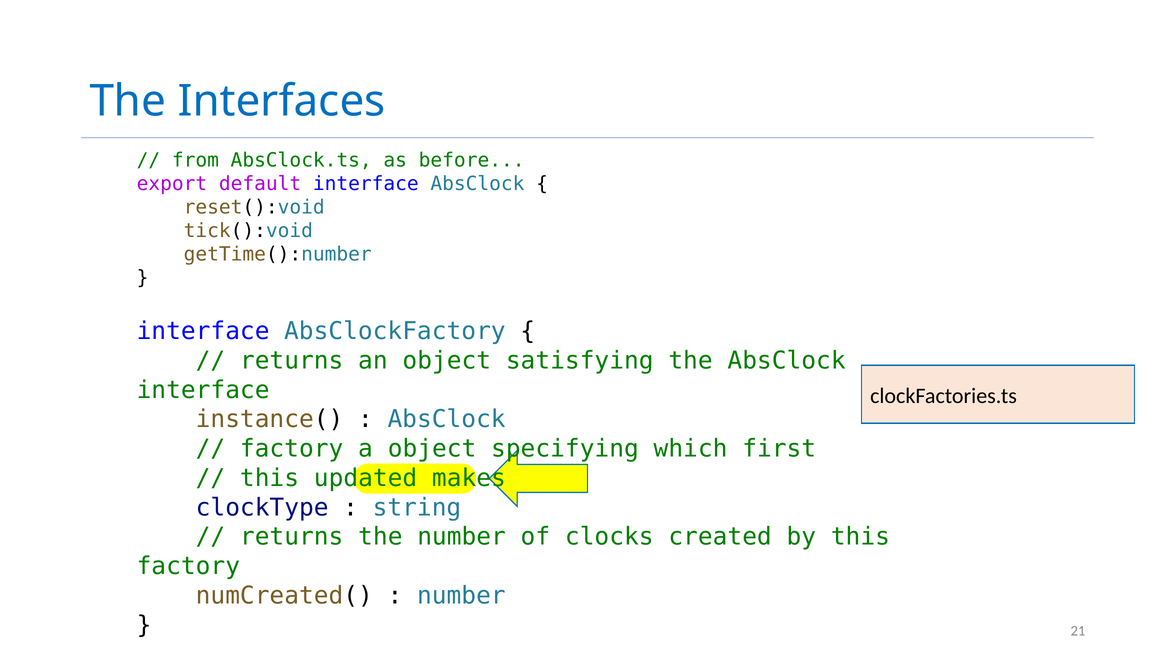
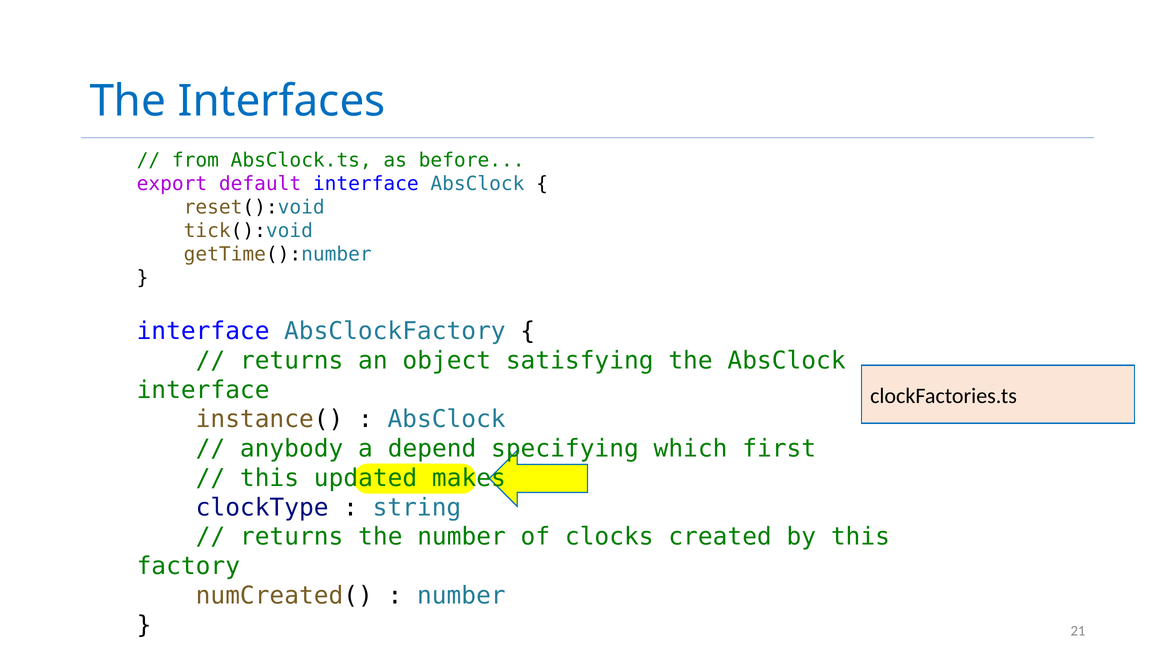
factory at (292, 449): factory -> anybody
a object: object -> depend
